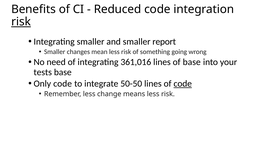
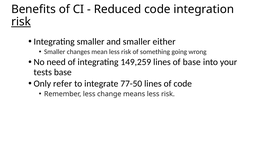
report: report -> either
361,016: 361,016 -> 149,259
Only code: code -> refer
50-50: 50-50 -> 77-50
code at (183, 84) underline: present -> none
